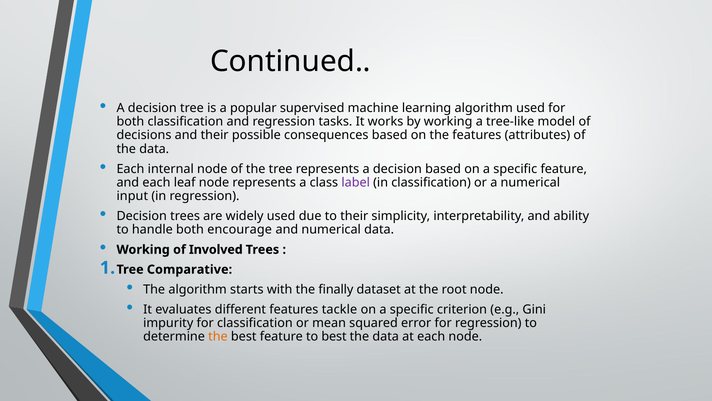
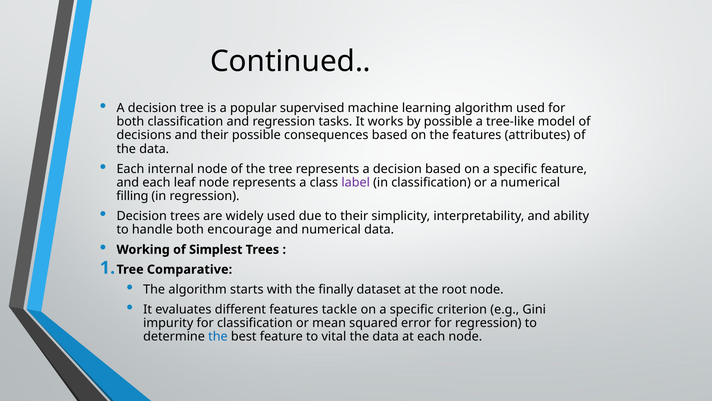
by working: working -> possible
input: input -> filling
Involved: Involved -> Simplest
the at (218, 336) colour: orange -> blue
to best: best -> vital
